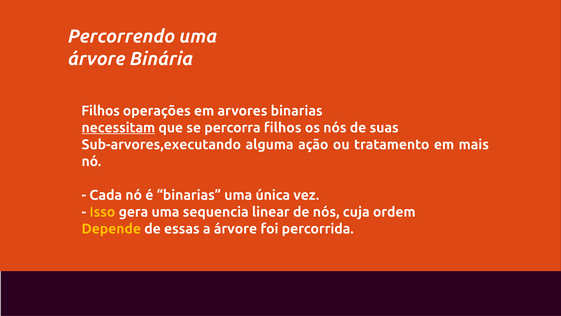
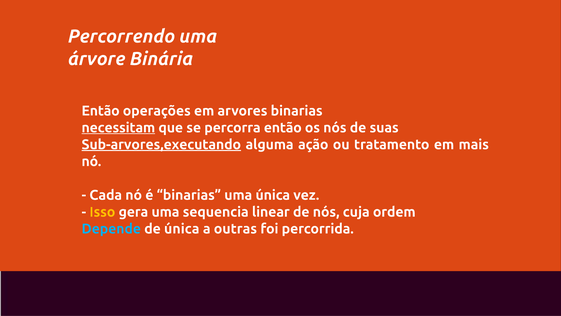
Filhos at (101, 111): Filhos -> Então
percorra filhos: filhos -> então
Sub-arvores,executando underline: none -> present
Depende colour: yellow -> light blue
de essas: essas -> única
a árvore: árvore -> outras
